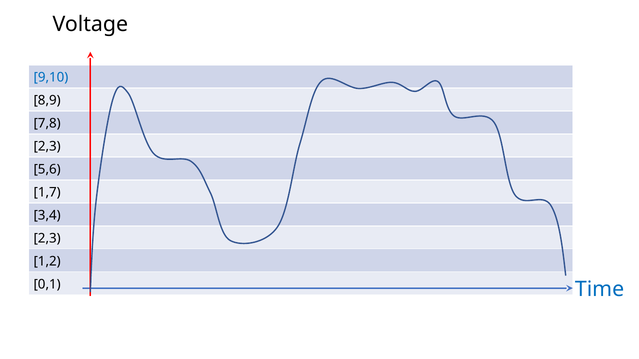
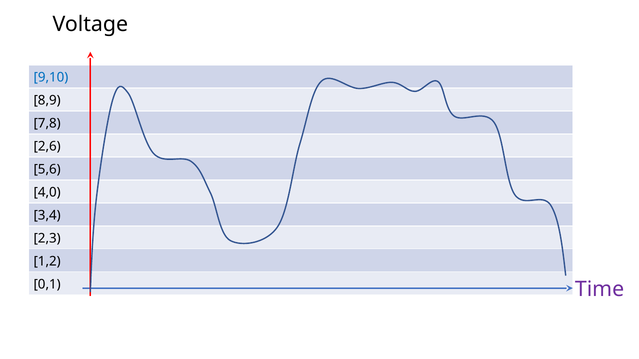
2,3 at (47, 146): 2,3 -> 2,6
1,7: 1,7 -> 4,0
Time colour: blue -> purple
